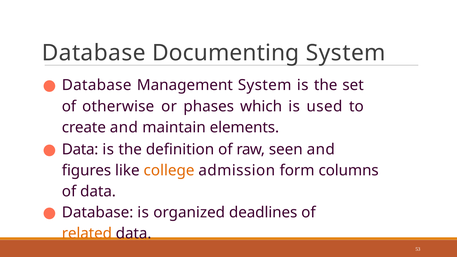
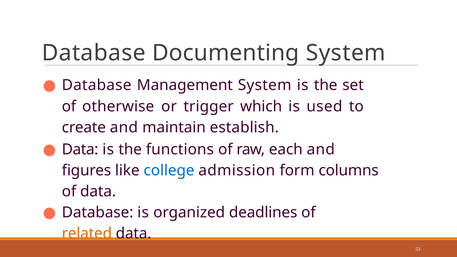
phases: phases -> trigger
elements: elements -> establish
definition: definition -> functions
seen: seen -> each
college colour: orange -> blue
